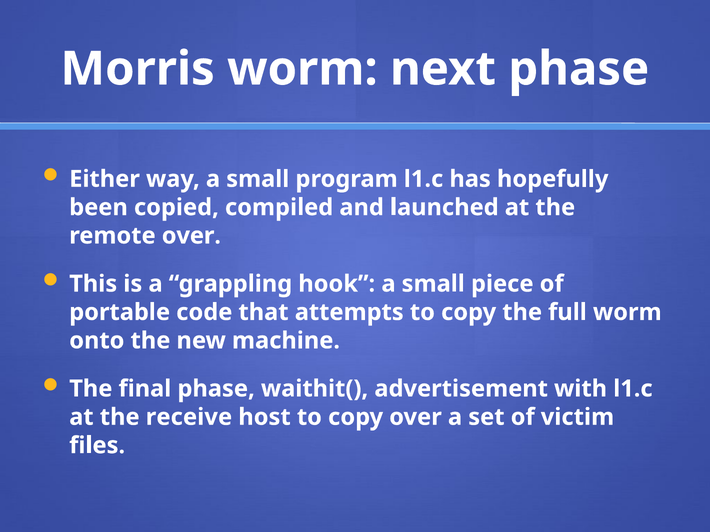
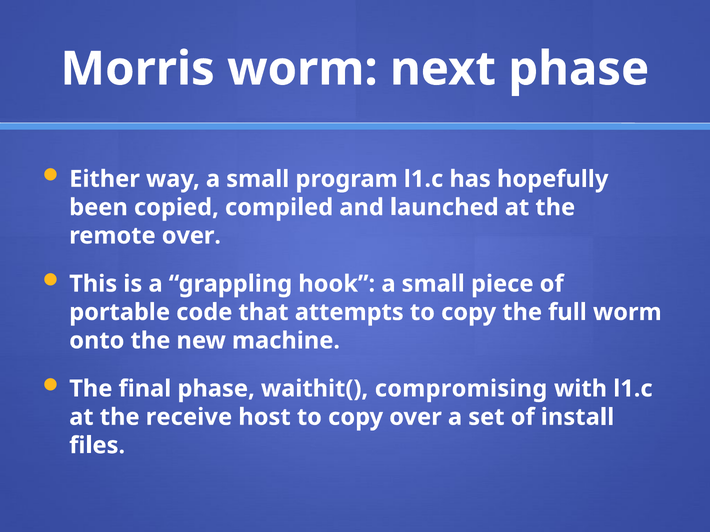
advertisement: advertisement -> compromising
victim: victim -> install
